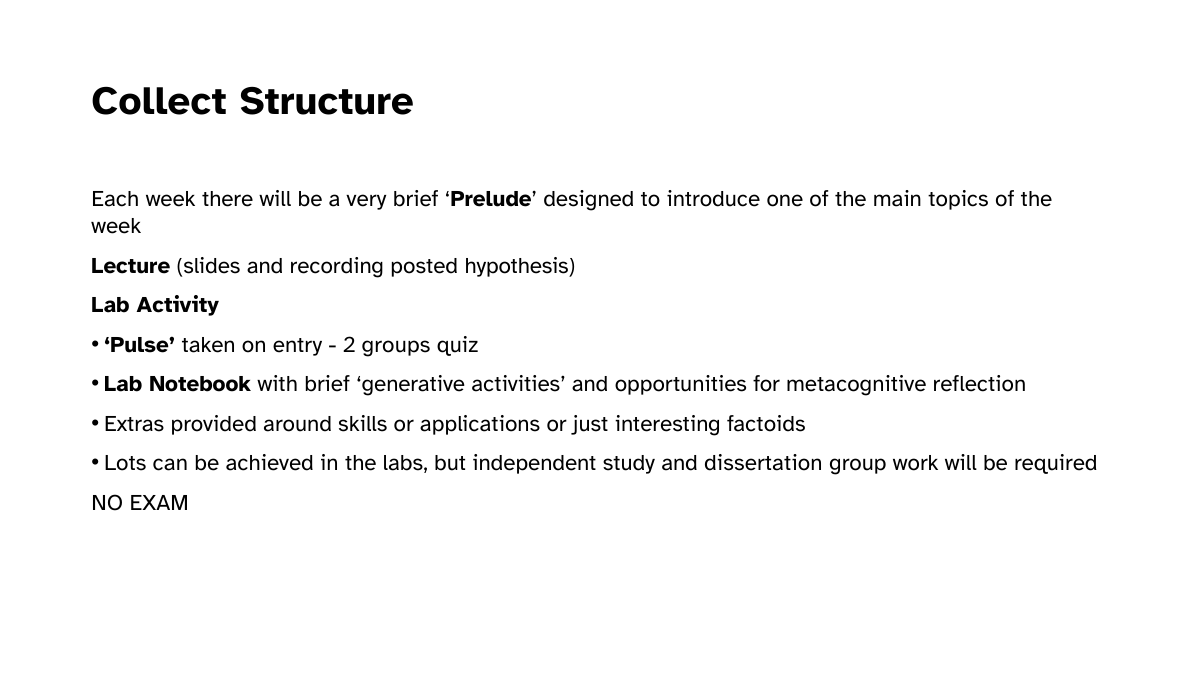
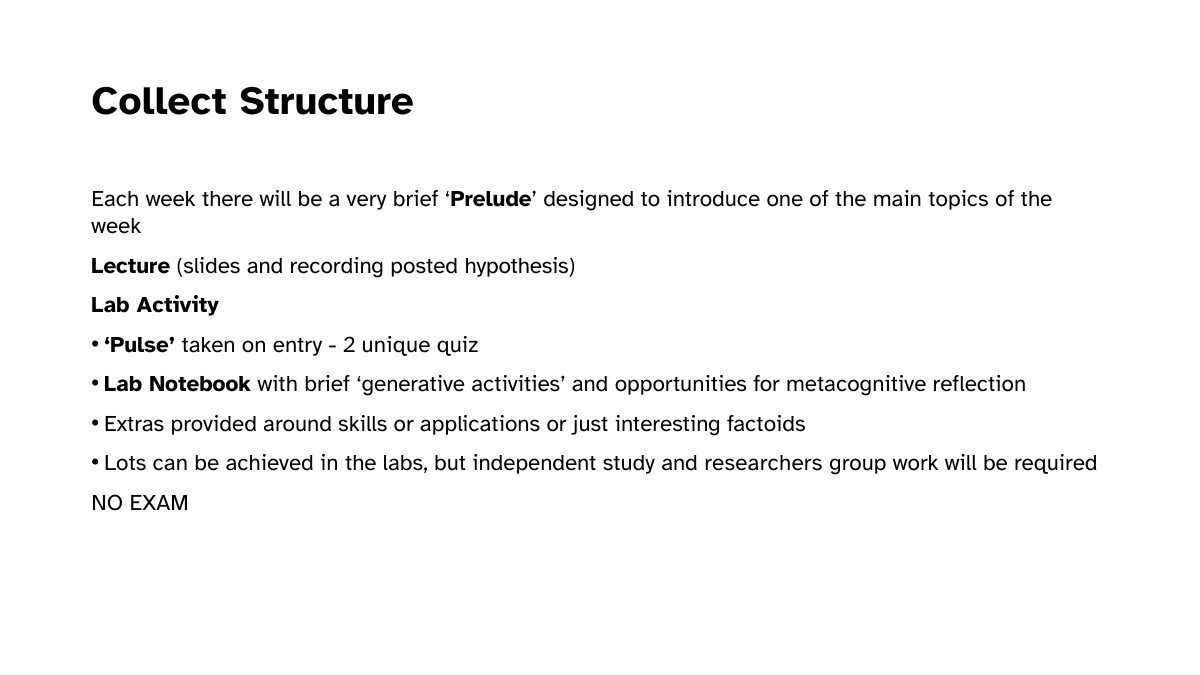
groups: groups -> unique
dissertation: dissertation -> researchers
